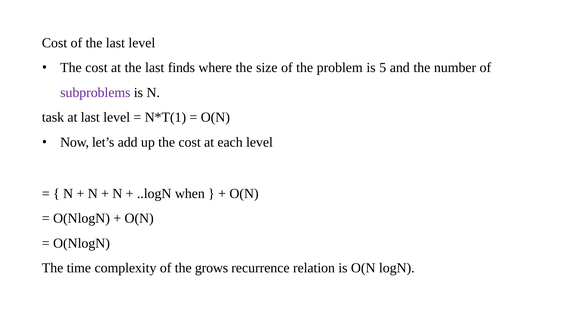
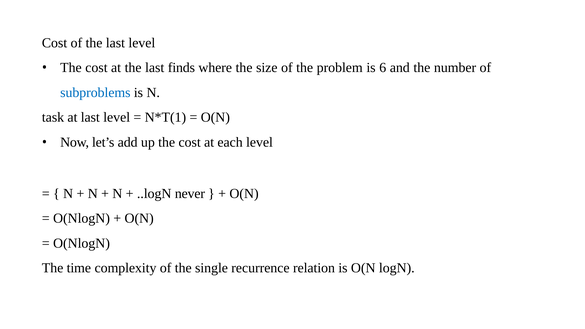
5: 5 -> 6
subproblems colour: purple -> blue
when: when -> never
grows: grows -> single
